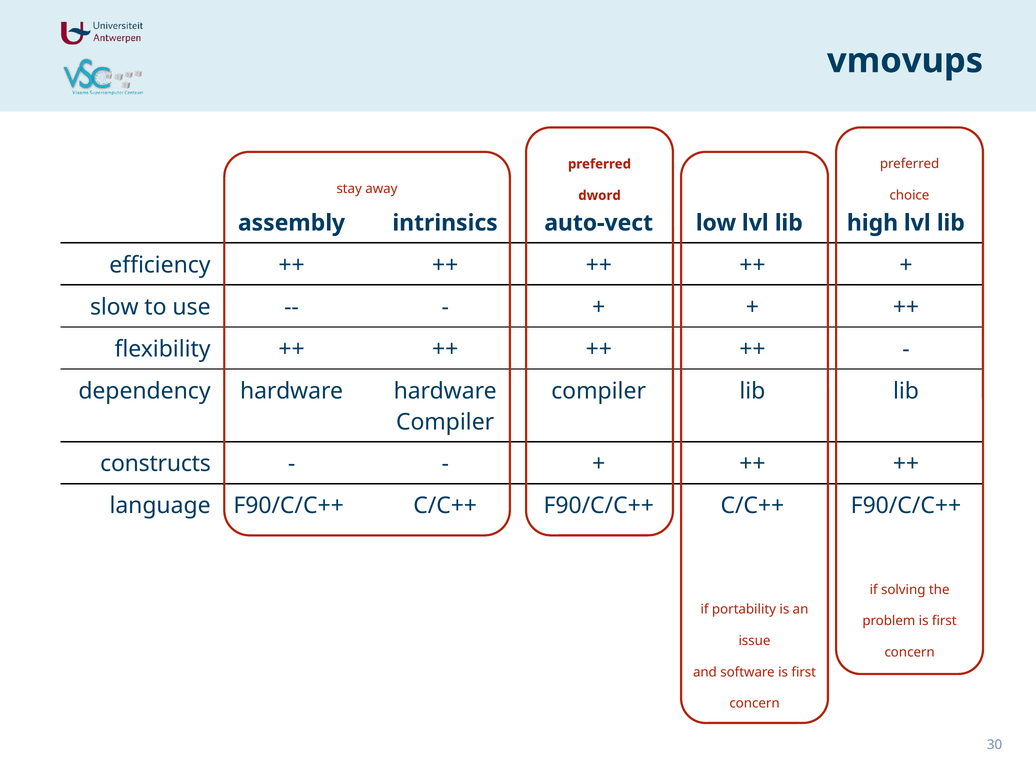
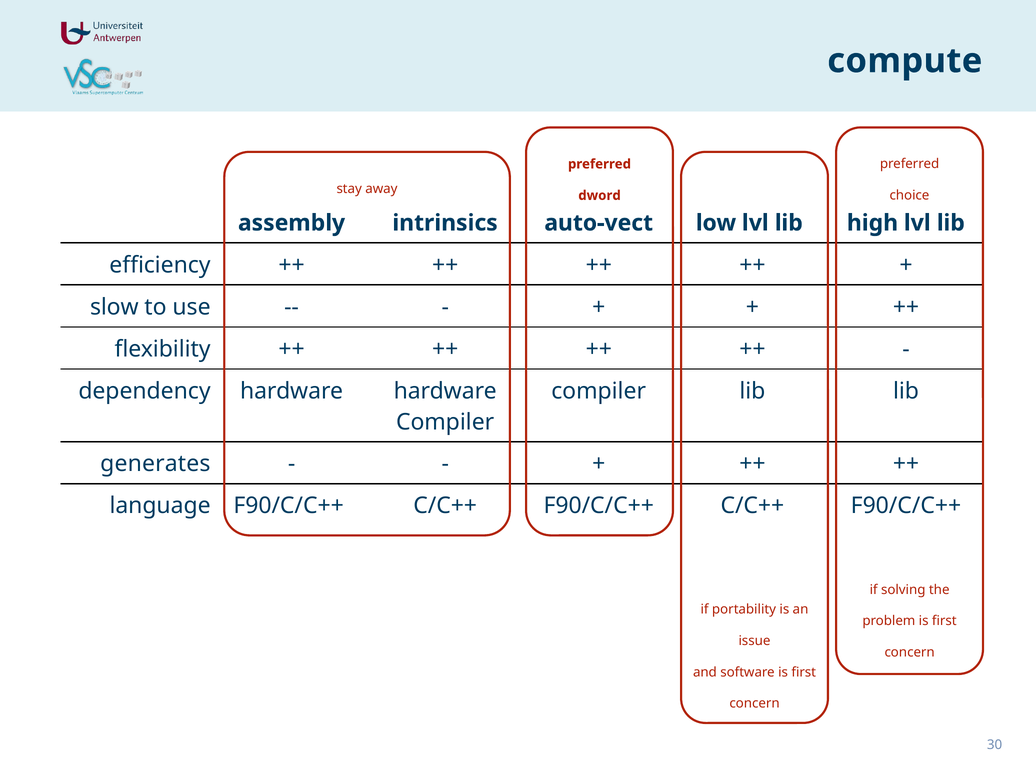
vmovups: vmovups -> compute
constructs: constructs -> generates
